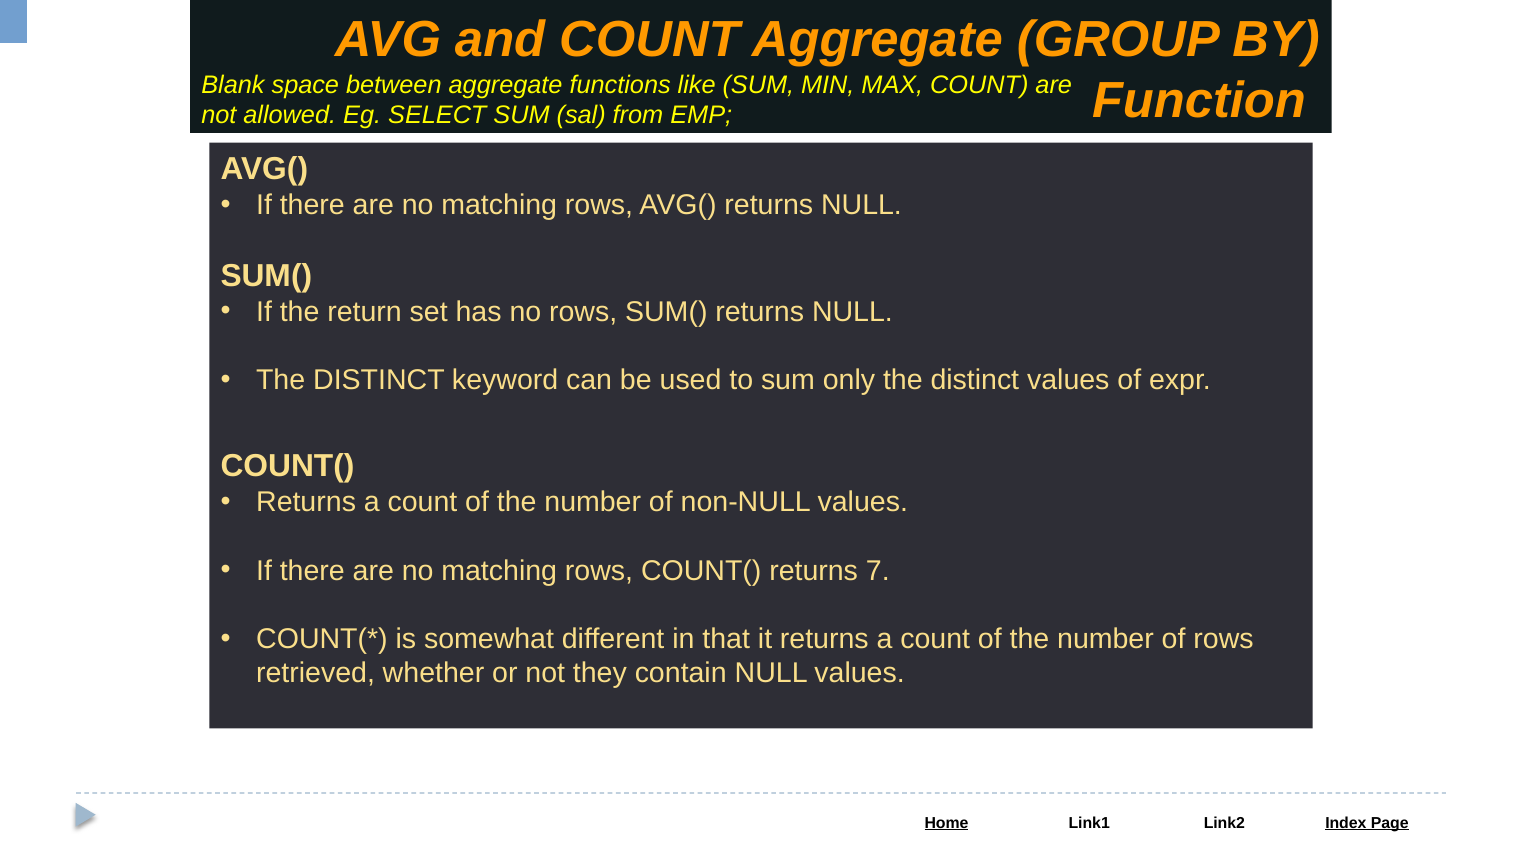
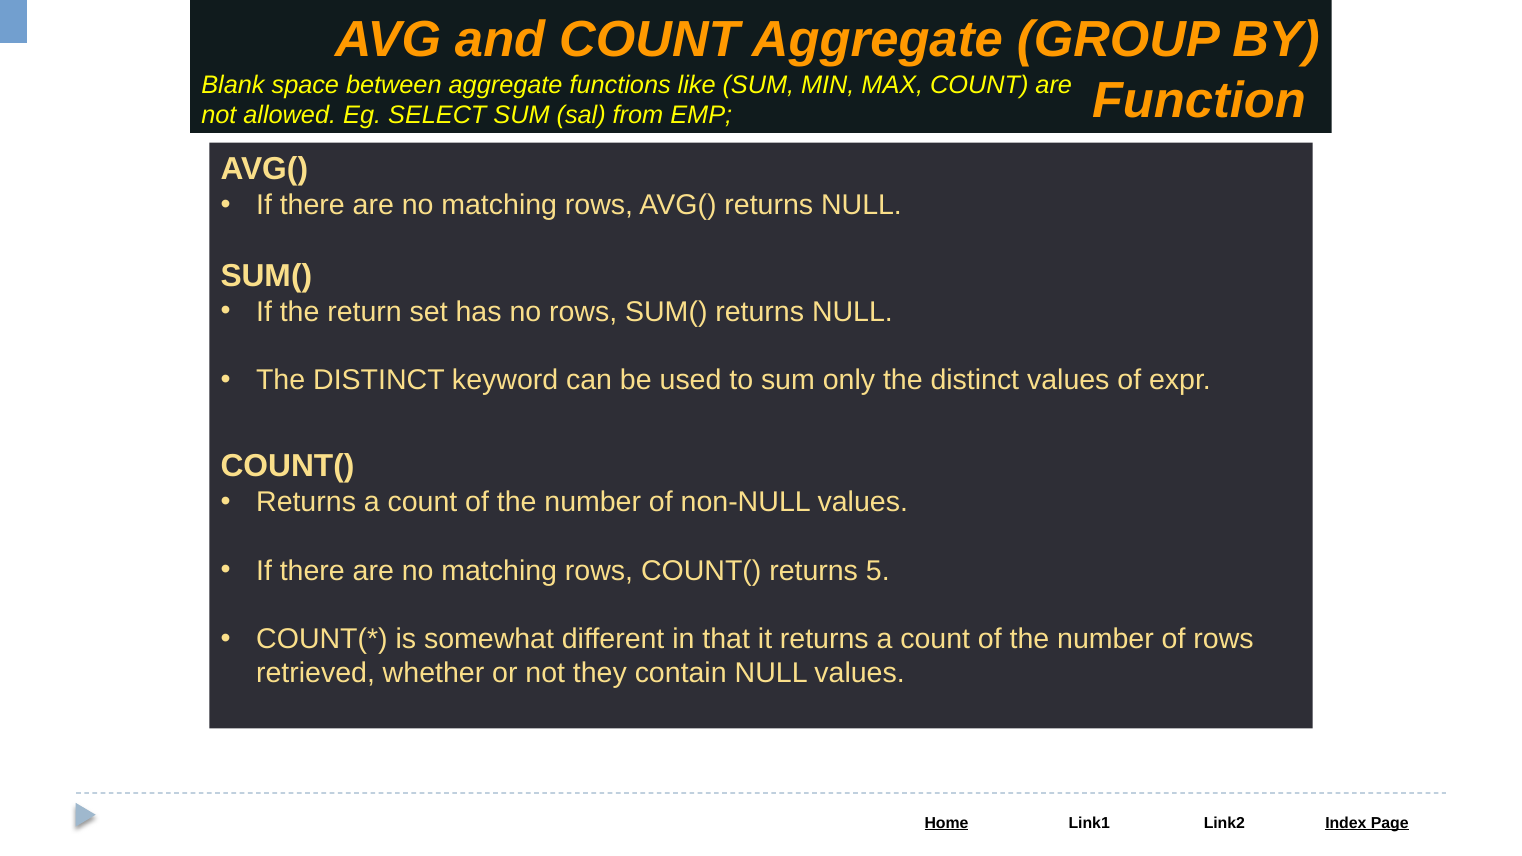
7: 7 -> 5
